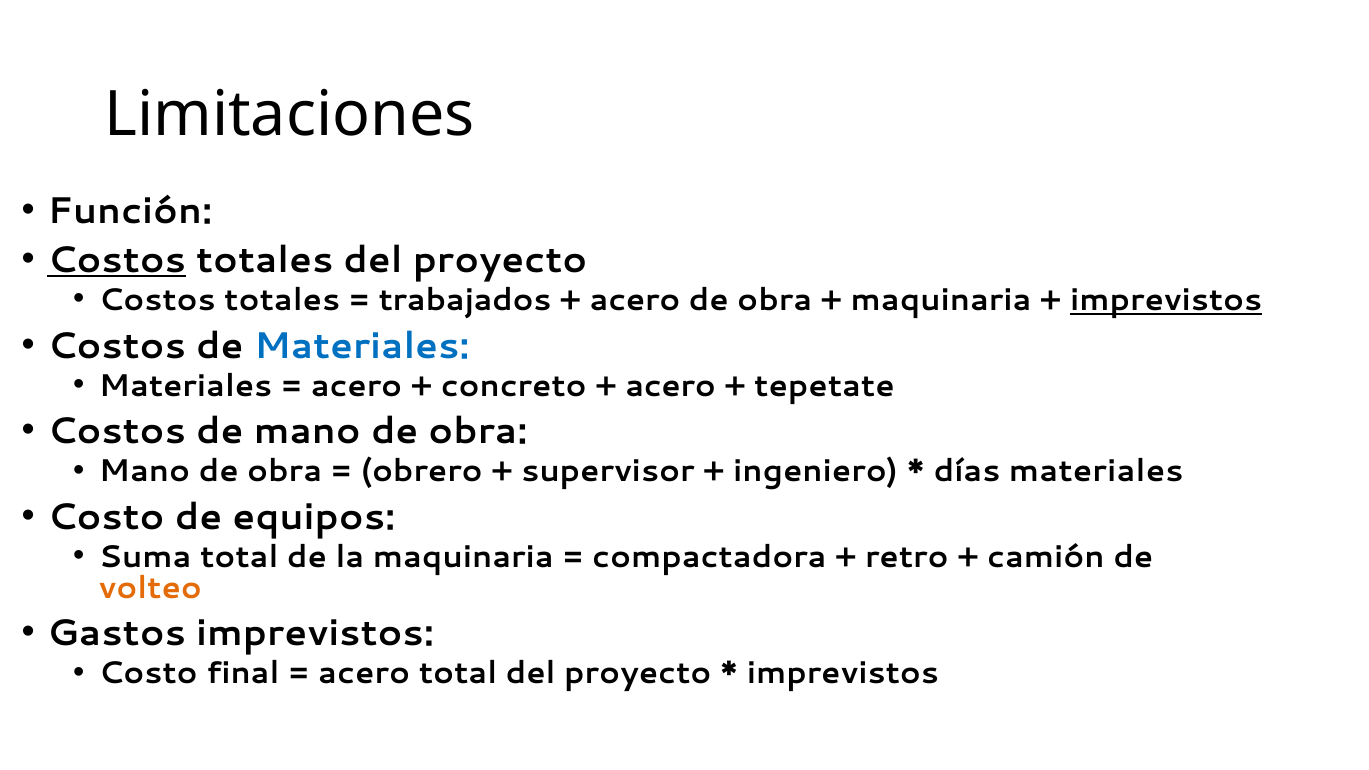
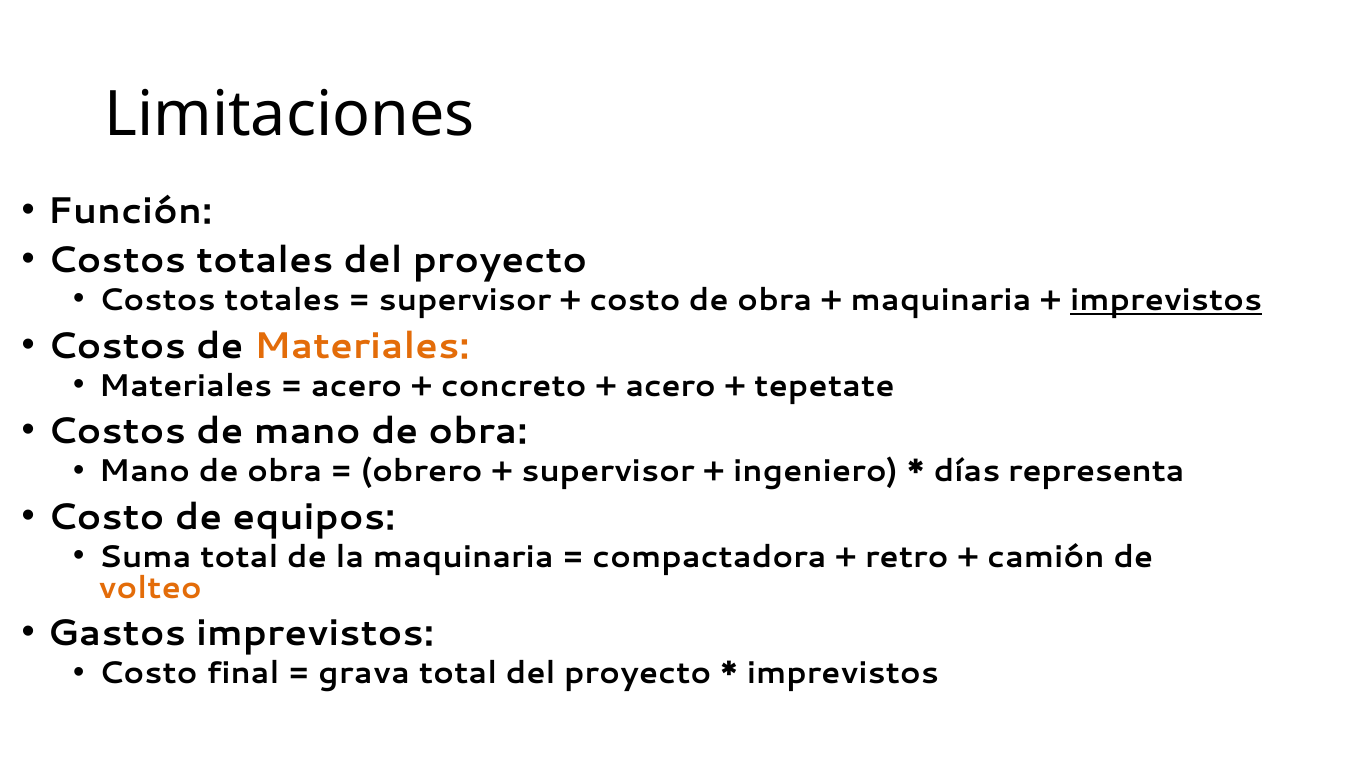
Costos at (117, 260) underline: present -> none
trabajados at (465, 300): trabajados -> supervisor
acero at (635, 300): acero -> costo
Materiales at (362, 346) colour: blue -> orange
días materiales: materiales -> representa
acero at (364, 673): acero -> grava
